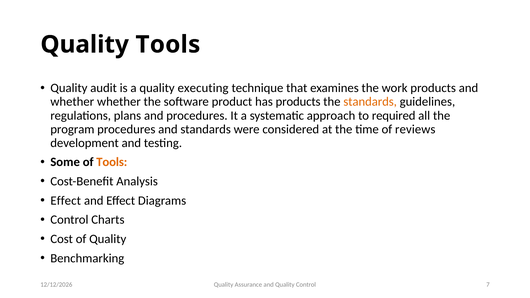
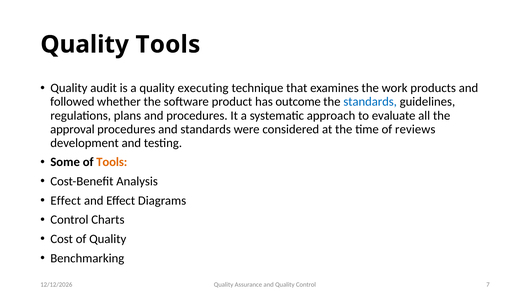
whether at (72, 102): whether -> followed
has products: products -> outcome
standards at (370, 102) colour: orange -> blue
required: required -> evaluate
program: program -> approval
